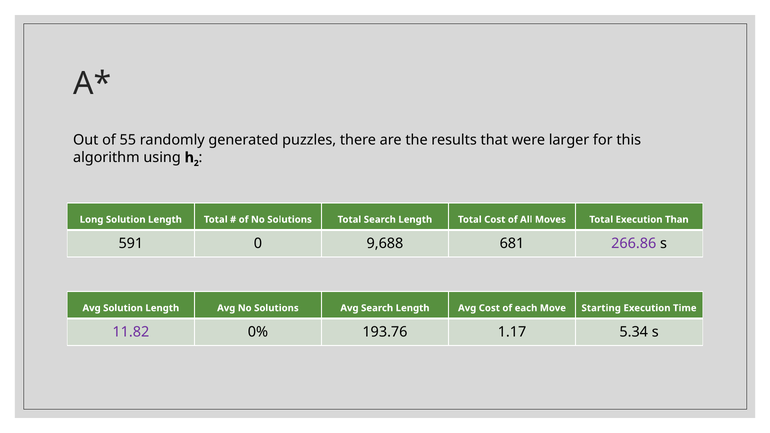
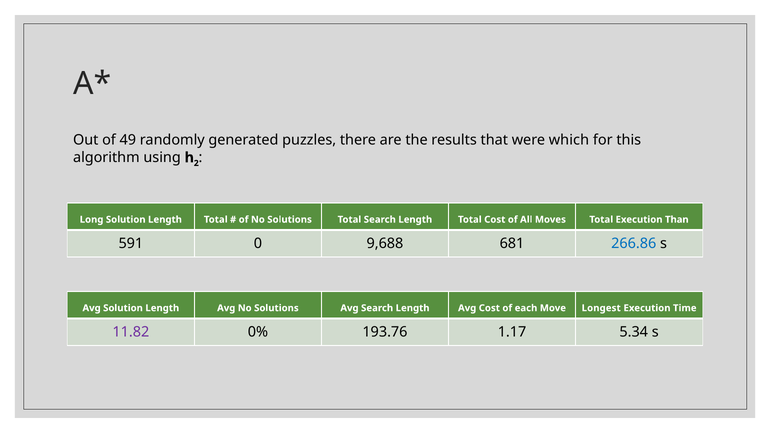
55: 55 -> 49
larger: larger -> which
266.86 colour: purple -> blue
Starting: Starting -> Longest
